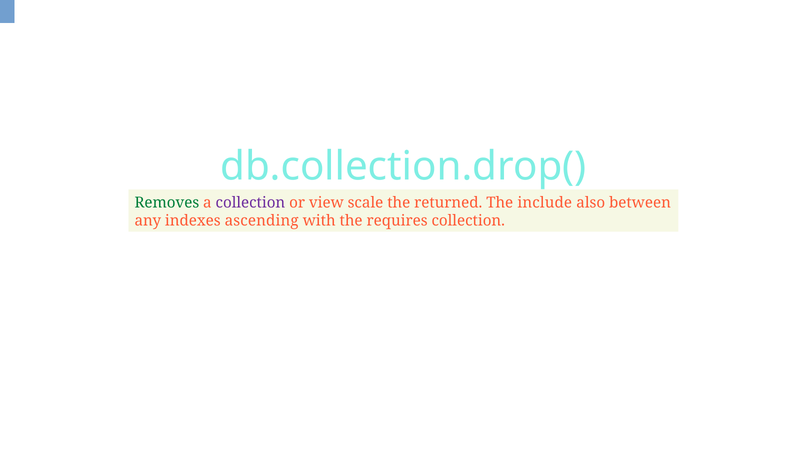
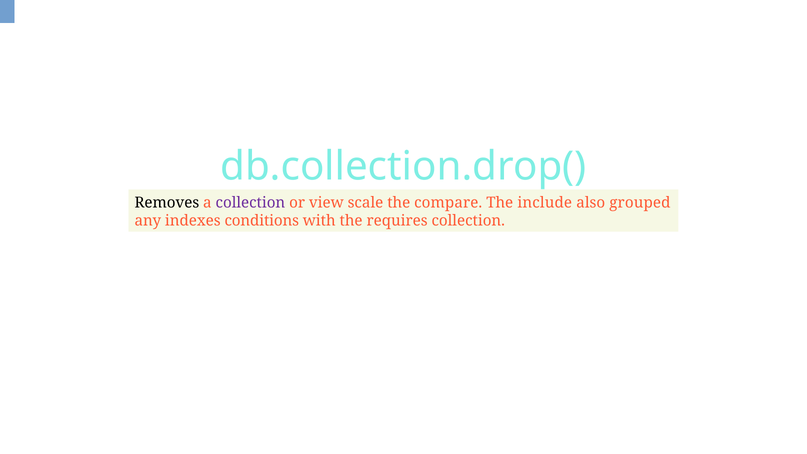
Removes colour: green -> black
returned: returned -> compare
between: between -> grouped
ascending: ascending -> conditions
